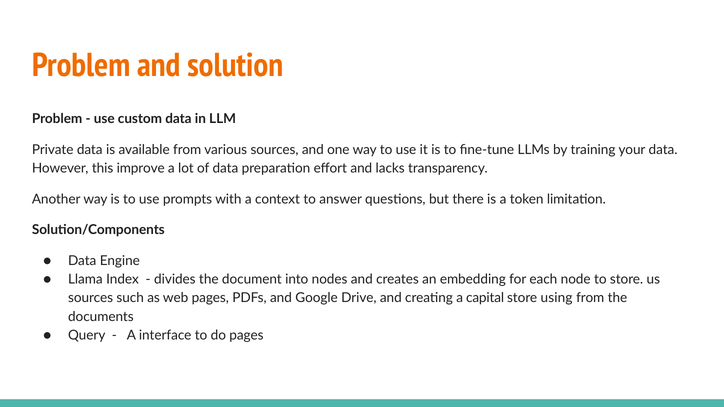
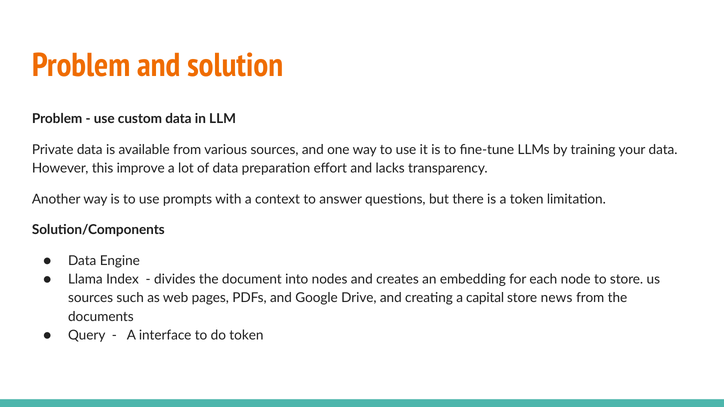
using: using -> news
do pages: pages -> token
